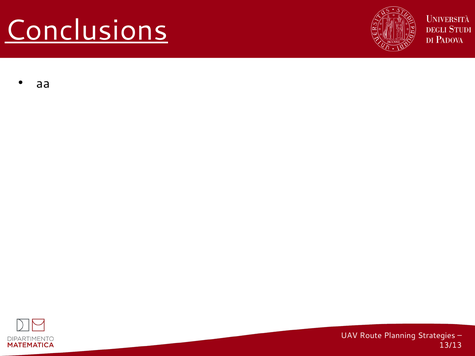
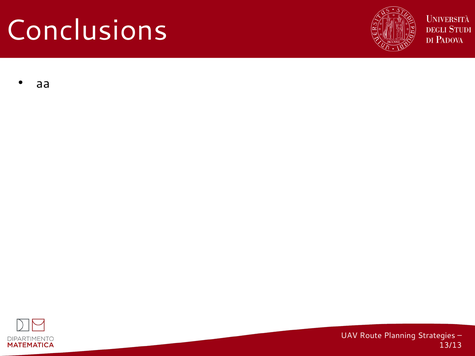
Conclusions underline: present -> none
